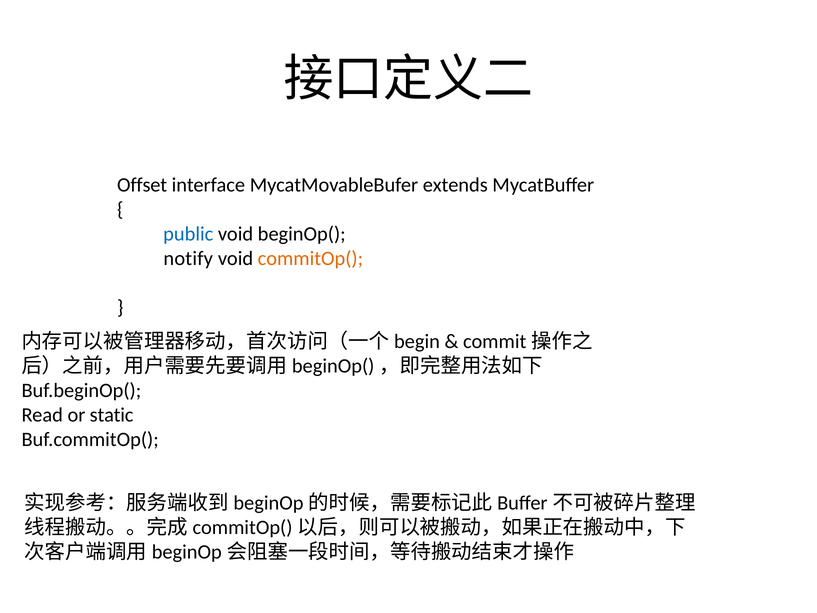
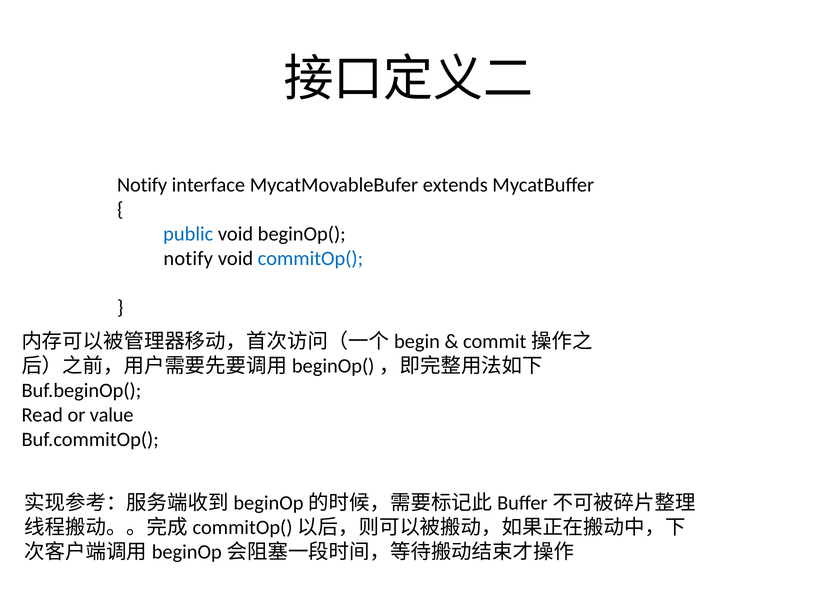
Offset at (142, 185): Offset -> Notify
commitOp( colour: orange -> blue
static: static -> value
